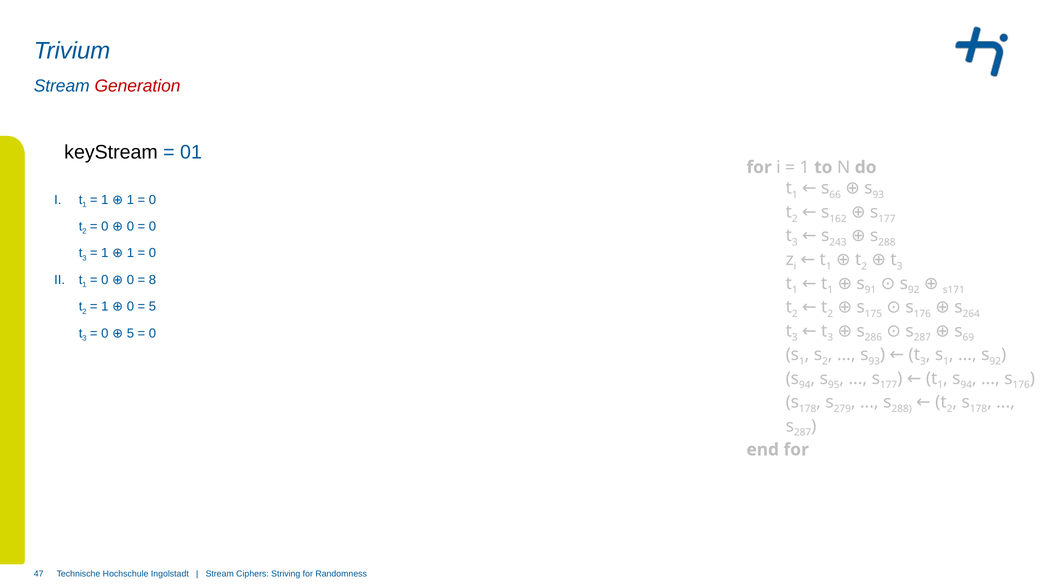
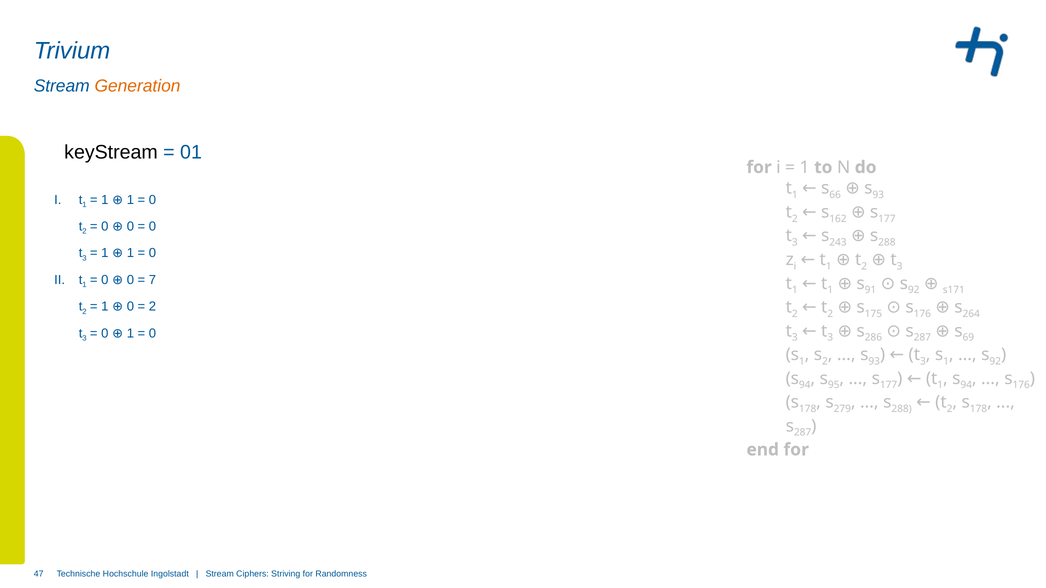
Generation colour: red -> orange
8: 8 -> 7
5 at (152, 307): 5 -> 2
0 5: 5 -> 1
